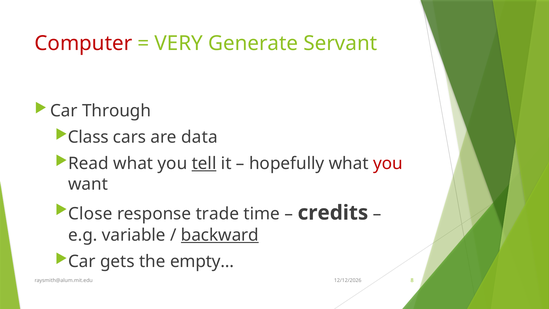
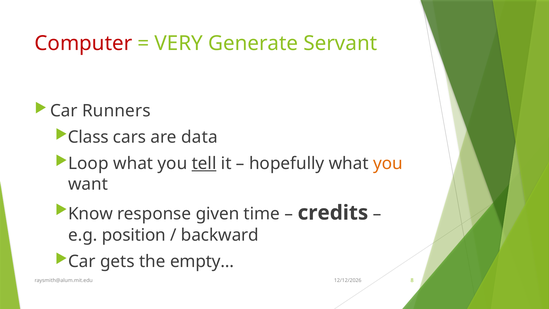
Through: Through -> Runners
Read: Read -> Loop
you at (388, 163) colour: red -> orange
Close: Close -> Know
trade: trade -> given
variable: variable -> position
backward underline: present -> none
